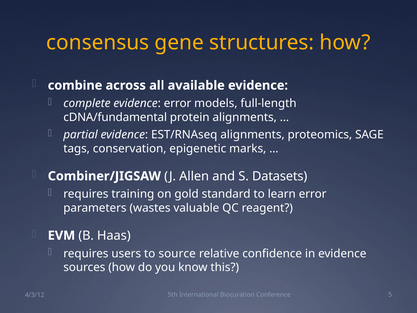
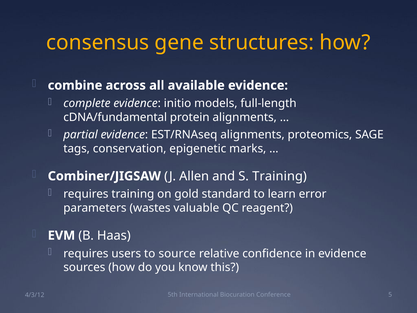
evidence error: error -> initio
S Datasets: Datasets -> Training
